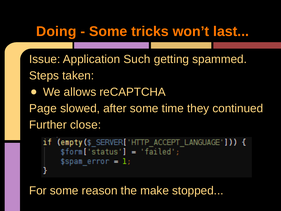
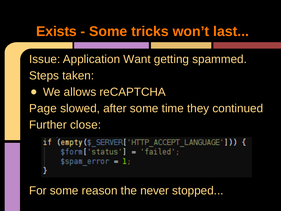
Doing: Doing -> Exists
Such: Such -> Want
make: make -> never
